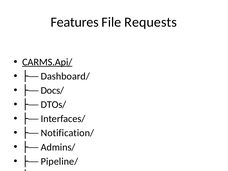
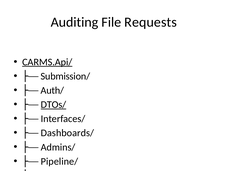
Features: Features -> Auditing
Dashboard/: Dashboard/ -> Submission/
Docs/: Docs/ -> Auth/
DTOs/ underline: none -> present
Notification/: Notification/ -> Dashboards/
